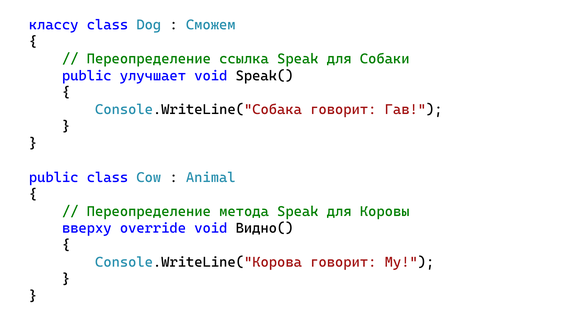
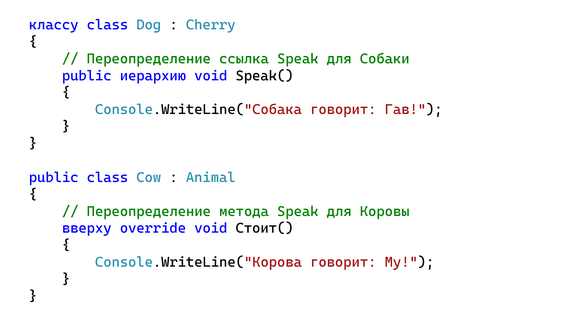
Сможем: Сможем -> Cherry
улучшает: улучшает -> иерархию
Видно(: Видно( -> Стоит(
